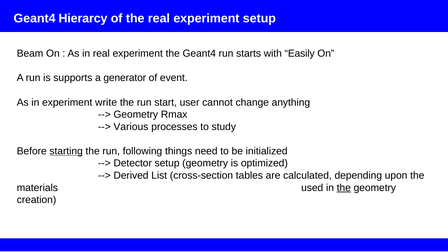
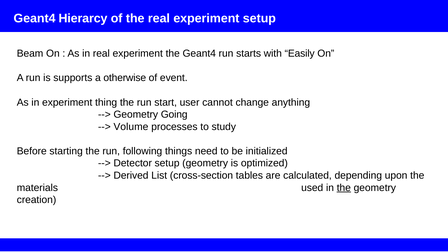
generator: generator -> otherwise
write: write -> thing
Rmax: Rmax -> Going
Various: Various -> Volume
starting underline: present -> none
